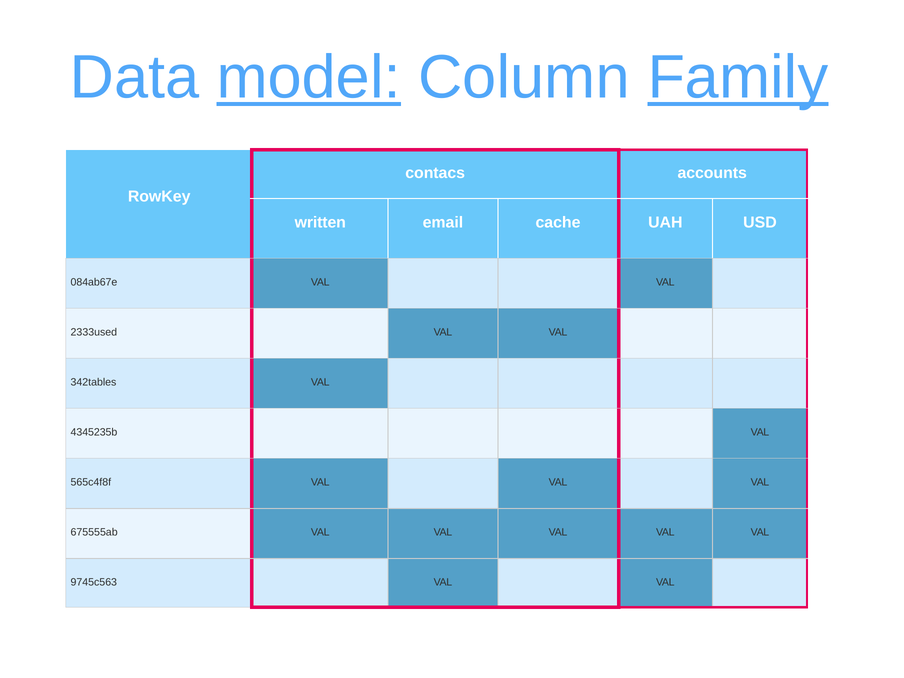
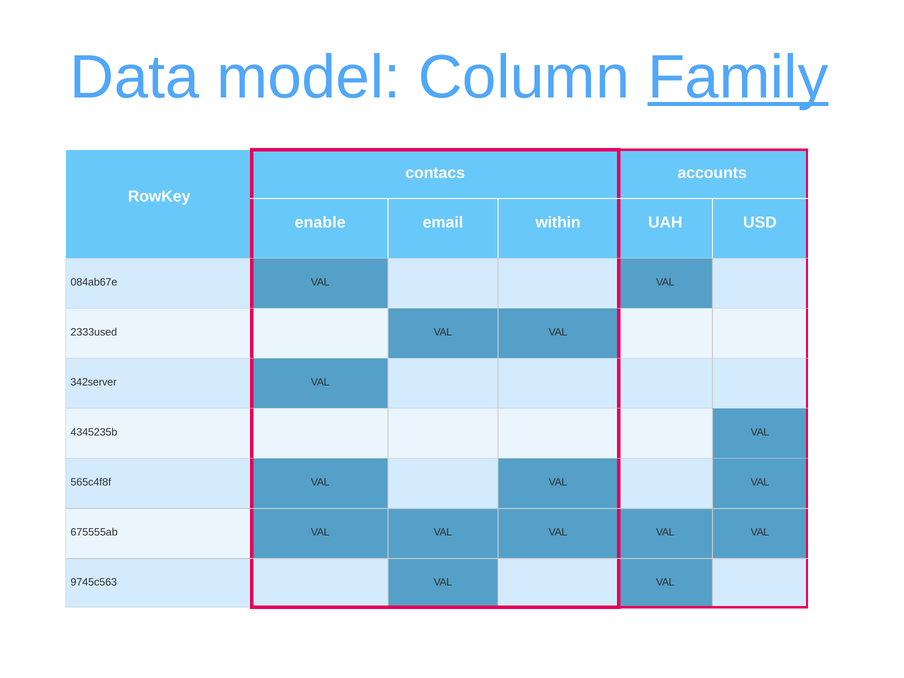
model underline: present -> none
written: written -> enable
cache: cache -> within
342tables: 342tables -> 342server
